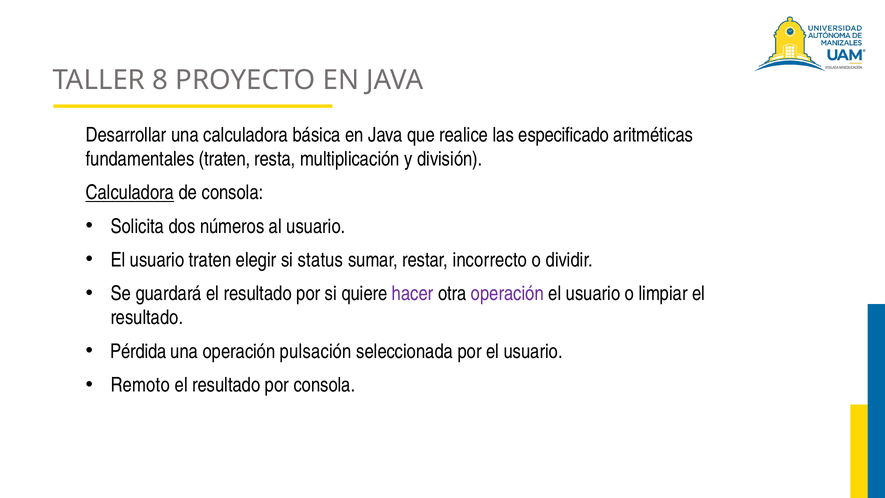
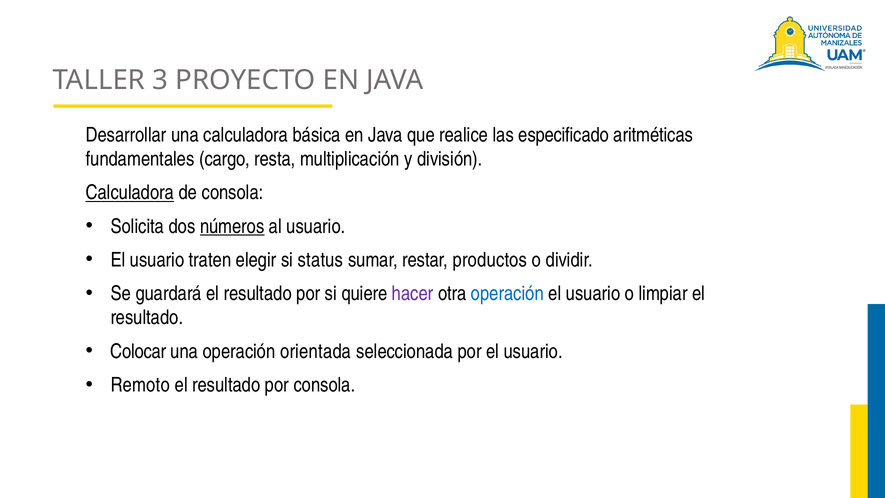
8: 8 -> 3
fundamentales traten: traten -> cargo
números underline: none -> present
incorrecto: incorrecto -> productos
operación at (507, 293) colour: purple -> blue
Pérdida: Pérdida -> Colocar
pulsación: pulsación -> orientada
